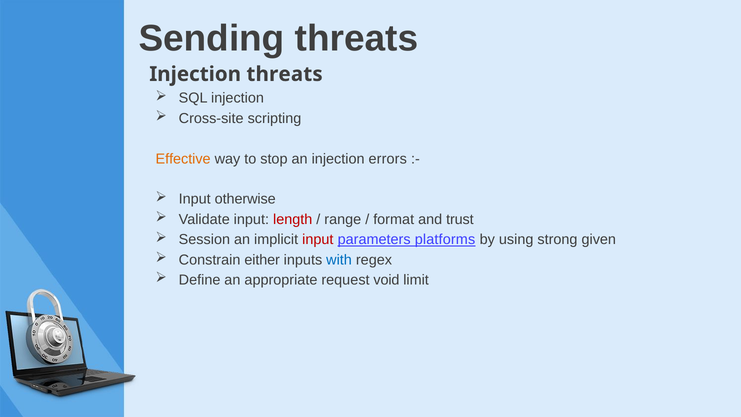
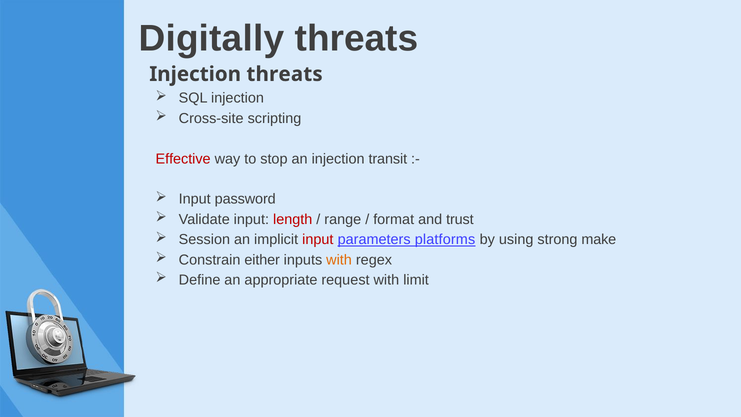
Sending: Sending -> Digitally
Effective colour: orange -> red
errors: errors -> transit
otherwise: otherwise -> password
given: given -> make
with at (339, 260) colour: blue -> orange
request void: void -> with
